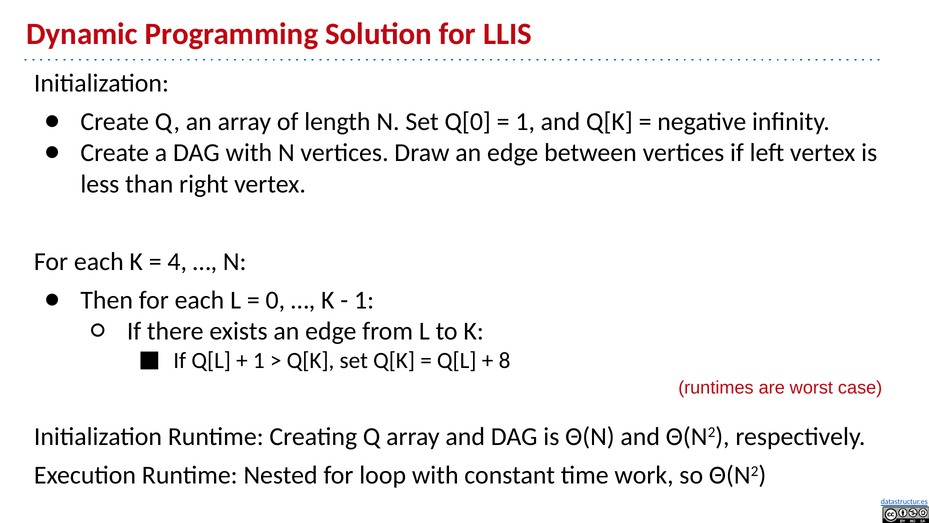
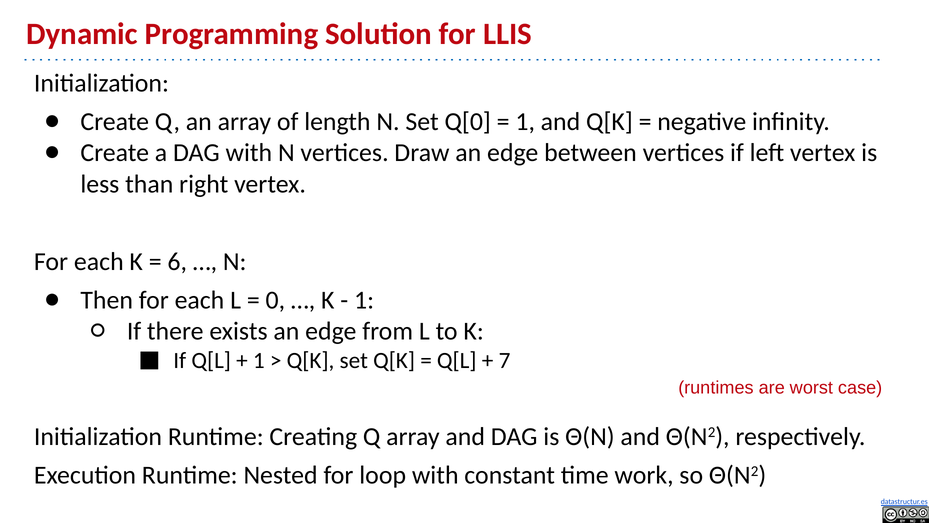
4: 4 -> 6
8: 8 -> 7
